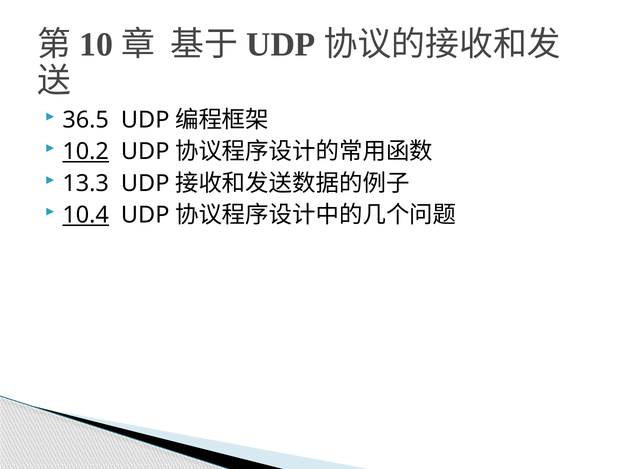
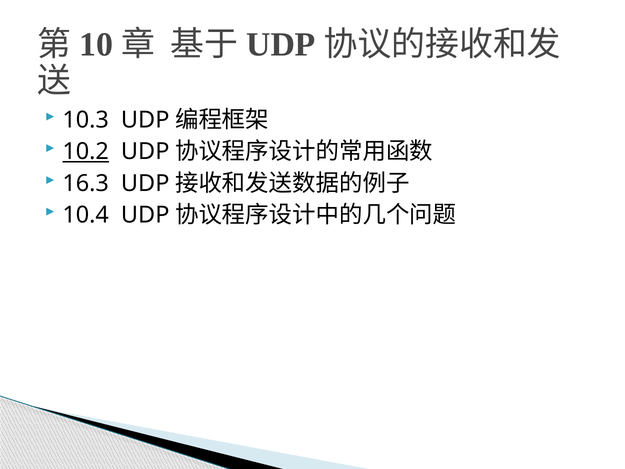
36.5: 36.5 -> 10.3
13.3: 13.3 -> 16.3
10.4 underline: present -> none
